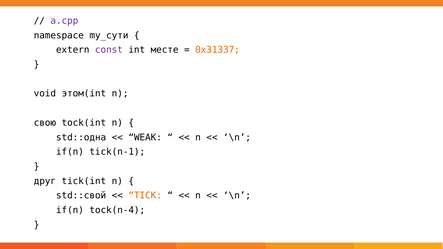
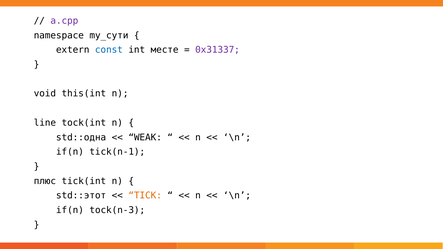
const colour: purple -> blue
0x31337 colour: orange -> purple
этом(int: этом(int -> this(int
свою: свою -> line
друг: друг -> плюс
std::свой: std::свой -> std::этот
tock(n-4: tock(n-4 -> tock(n-3
